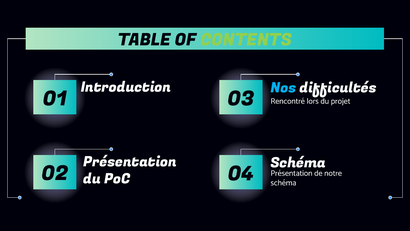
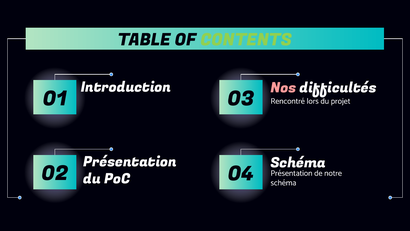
Nos colour: light blue -> pink
